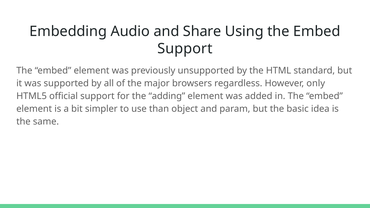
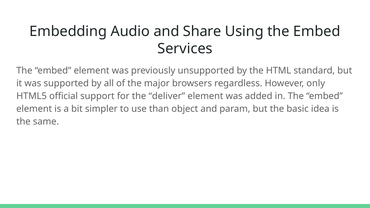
Support at (185, 49): Support -> Services
adding: adding -> deliver
